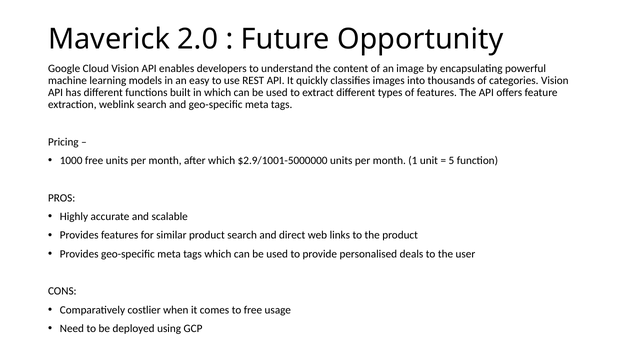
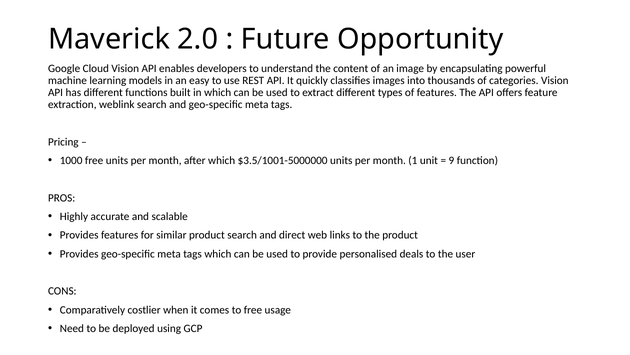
$2.9/1001-5000000: $2.9/1001-5000000 -> $3.5/1001-5000000
5: 5 -> 9
